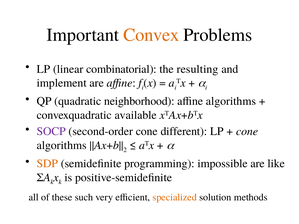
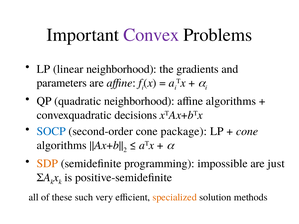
Convex colour: orange -> purple
linear combinatorial: combinatorial -> neighborhood
resulting: resulting -> gradients
implement: implement -> parameters
available: available -> decisions
SOCP colour: purple -> blue
different: different -> package
like: like -> just
